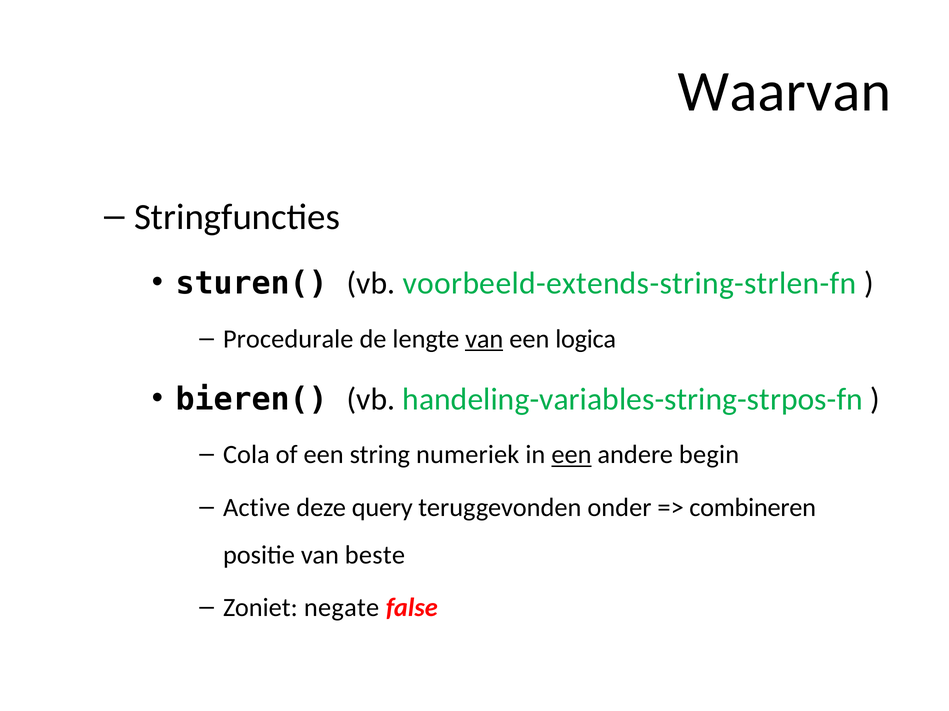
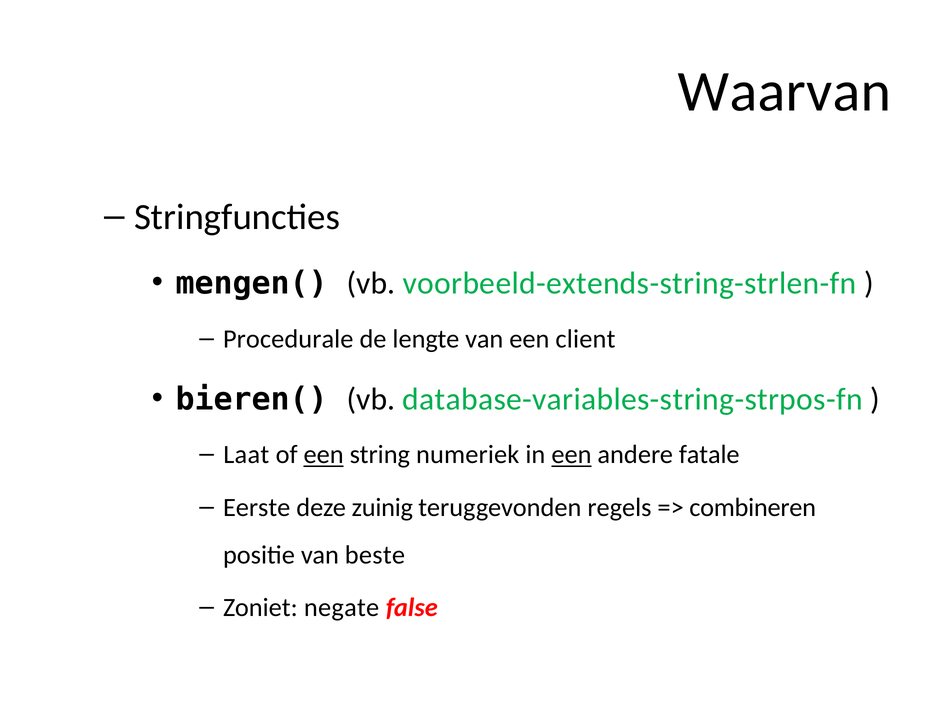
sturen(: sturen( -> mengen(
van at (484, 339) underline: present -> none
logica: logica -> client
handeling-variables-string-strpos-fn: handeling-variables-string-strpos-fn -> database-variables-string-strpos-fn
Cola: Cola -> Laat
een at (324, 455) underline: none -> present
begin: begin -> fatale
Active: Active -> Eerste
query: query -> zuinig
onder: onder -> regels
